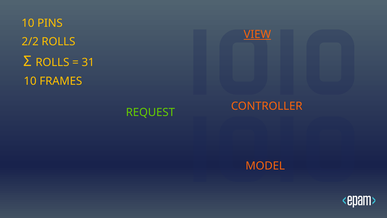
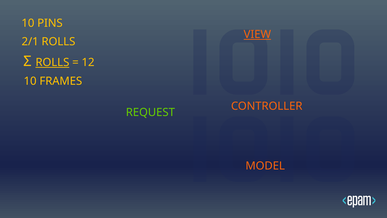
2/2: 2/2 -> 2/1
ROLLS at (52, 62) underline: none -> present
31: 31 -> 12
